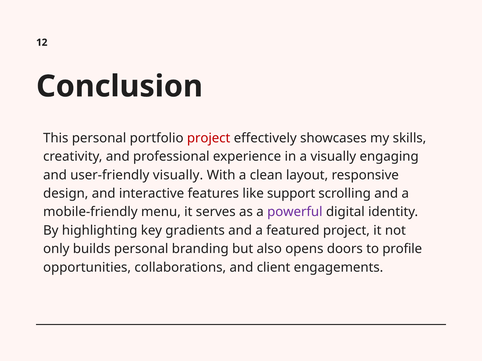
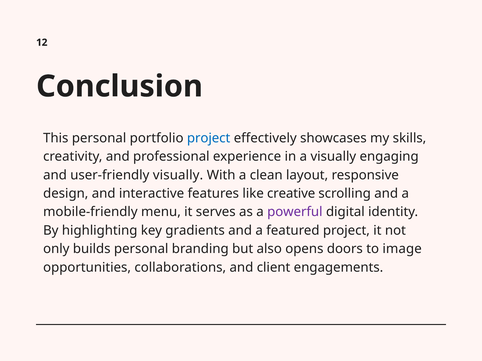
project at (209, 138) colour: red -> blue
support: support -> creative
profile: profile -> image
